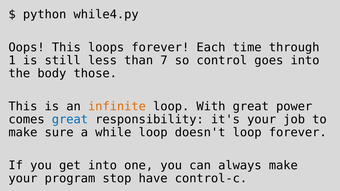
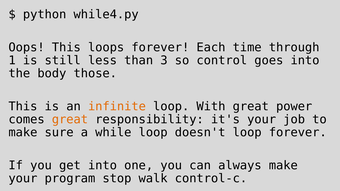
7: 7 -> 3
great at (70, 120) colour: blue -> orange
have: have -> walk
